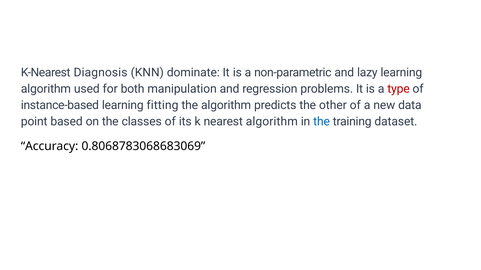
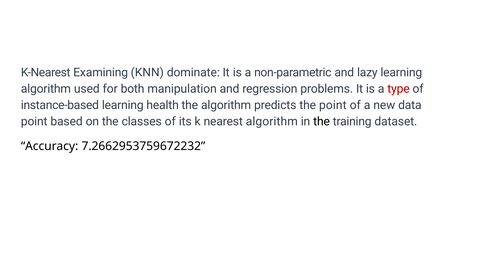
Diagnosis: Diagnosis -> Examining
fitting: fitting -> health
the other: other -> point
the at (322, 122) colour: blue -> black
0.8068783068683069: 0.8068783068683069 -> 7.2662953759672232
